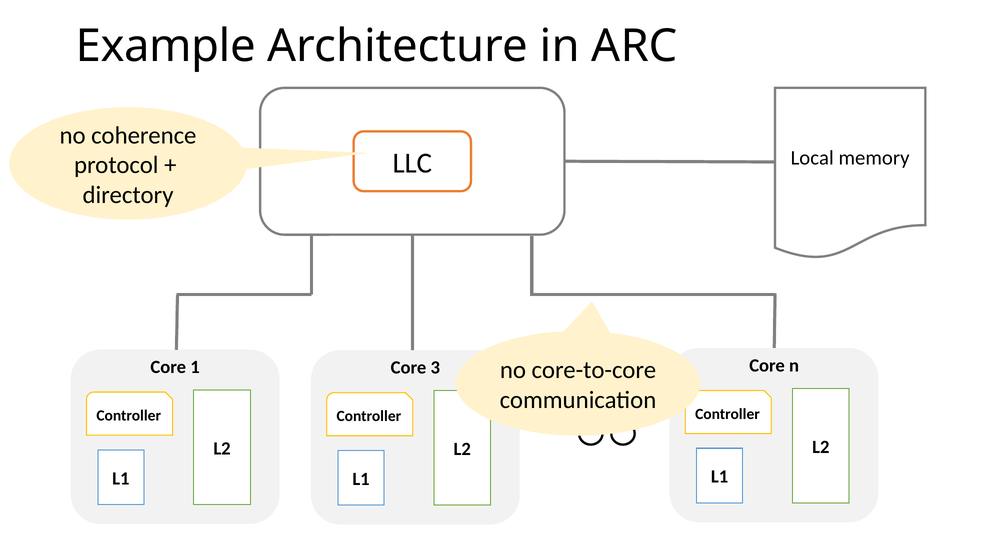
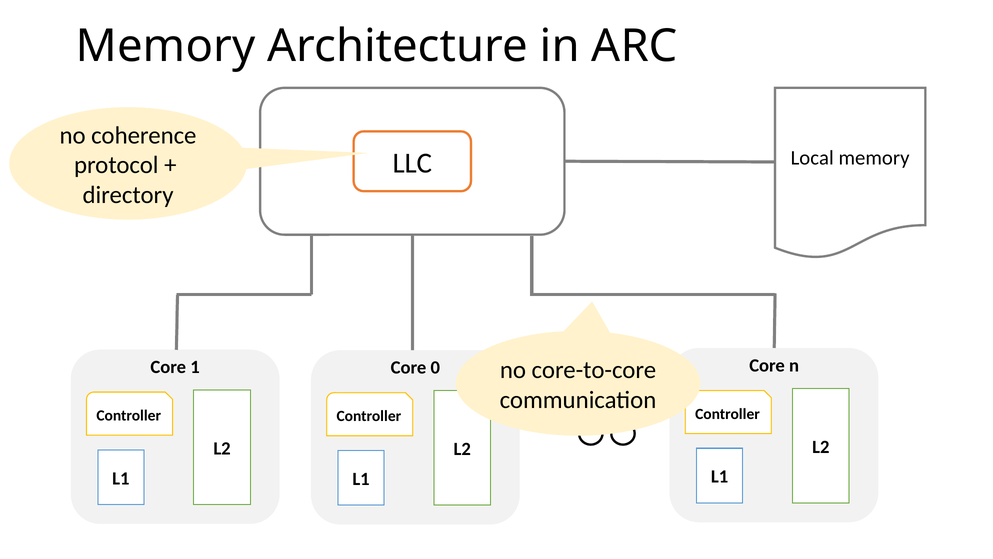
Example at (166, 46): Example -> Memory
3: 3 -> 0
